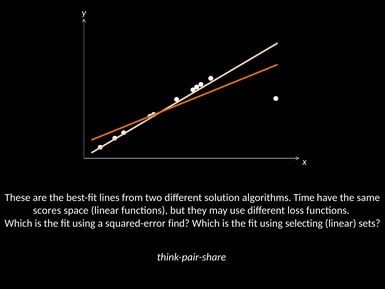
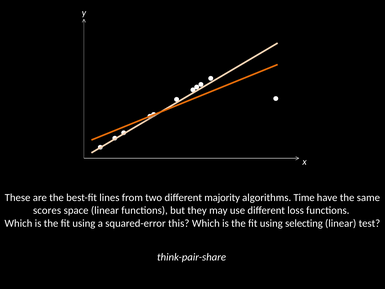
solution: solution -> majority
find: find -> this
sets: sets -> test
